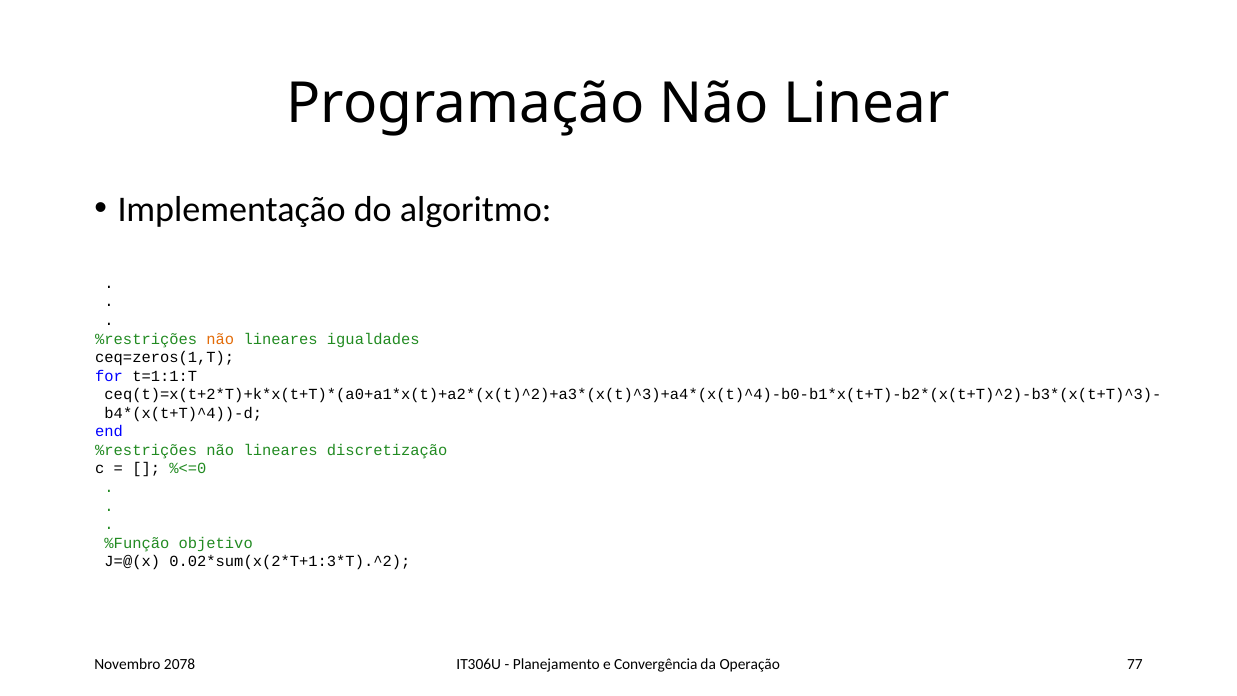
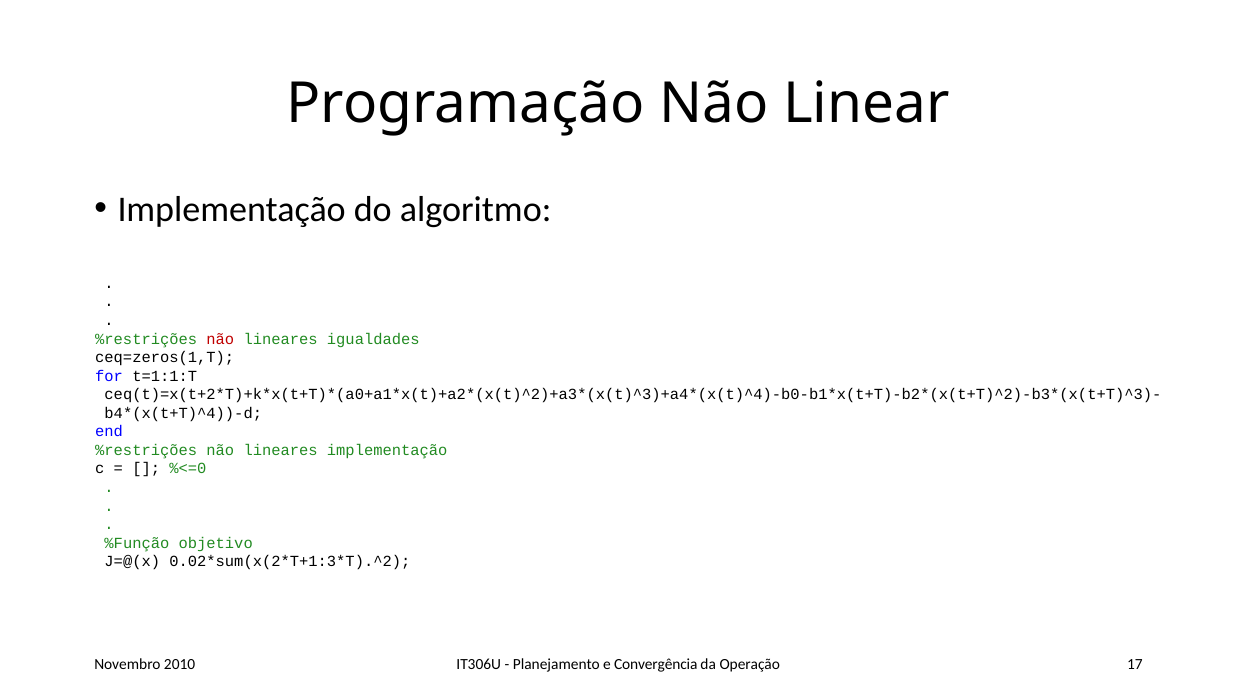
não at (220, 339) colour: orange -> red
lineares discretização: discretização -> implementação
77: 77 -> 17
2078: 2078 -> 2010
